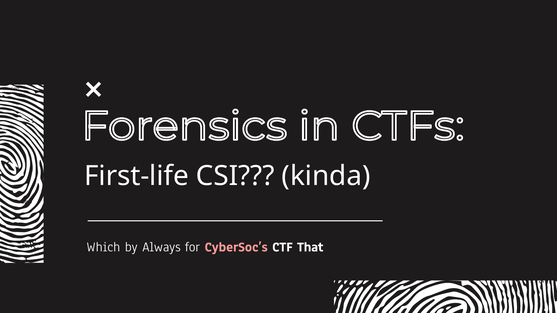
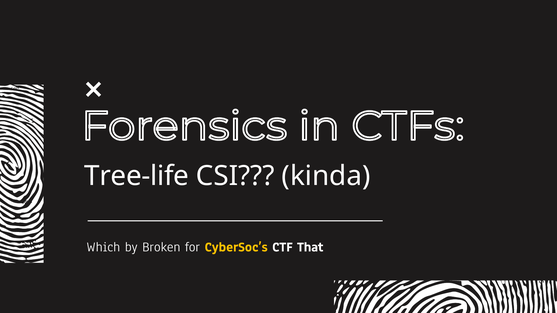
First-life: First-life -> Tree-life
Always: Always -> Broken
CyberSoc’s colour: pink -> yellow
